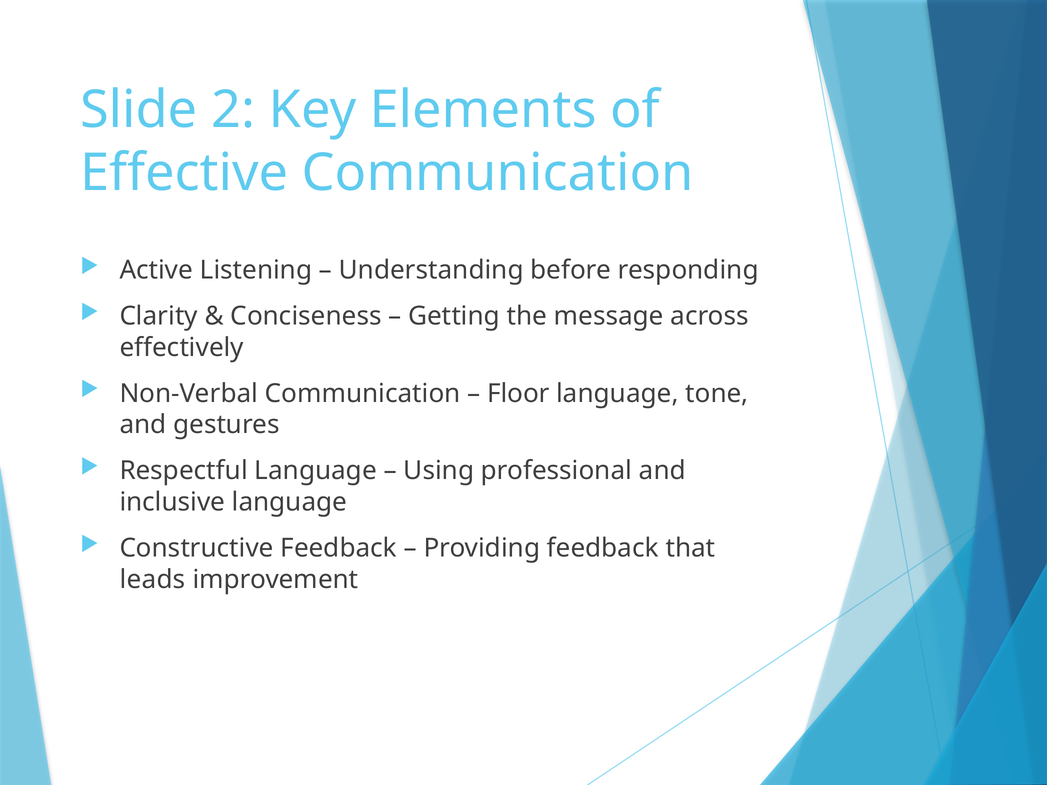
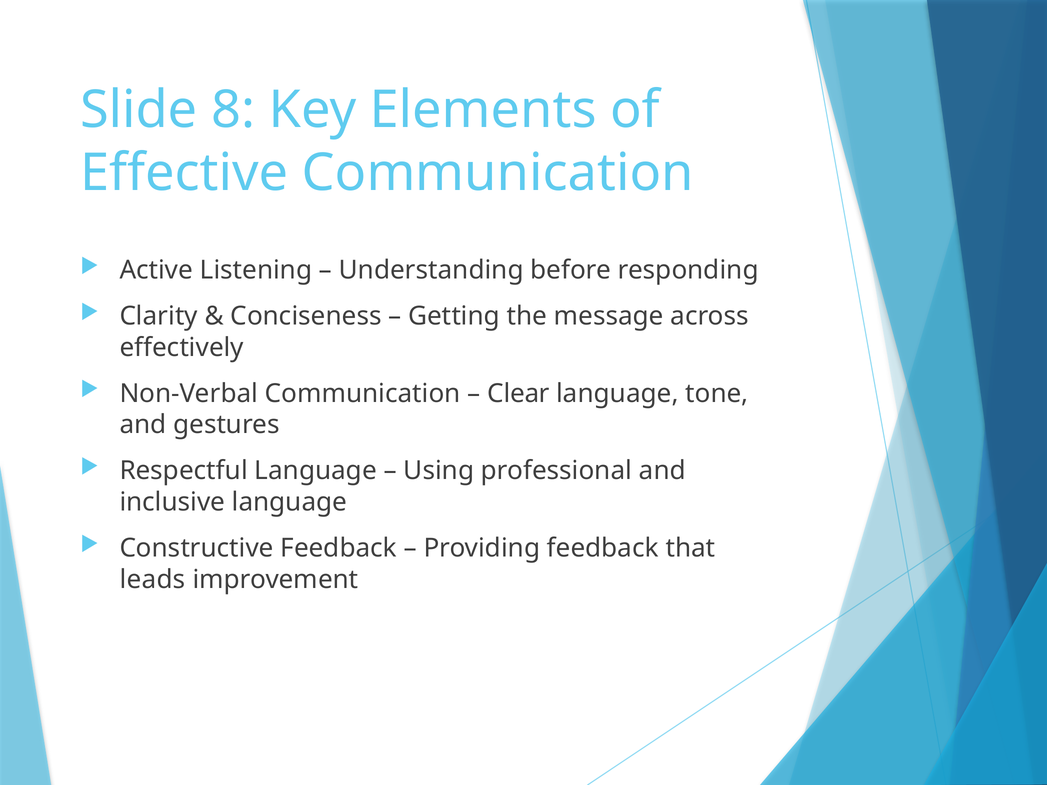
2: 2 -> 8
Floor: Floor -> Clear
